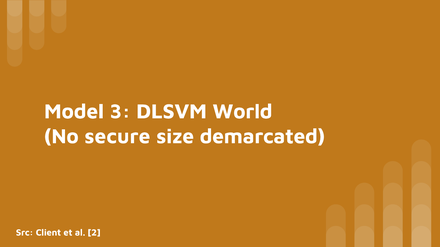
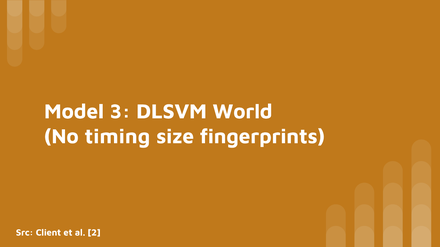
secure: secure -> timing
demarcated: demarcated -> fingerprints
